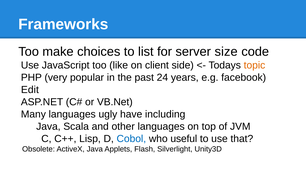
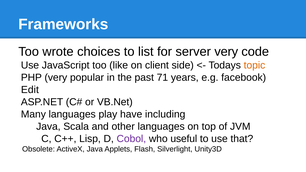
make: make -> wrote
server size: size -> very
24: 24 -> 71
ugly: ugly -> play
Cobol colour: blue -> purple
